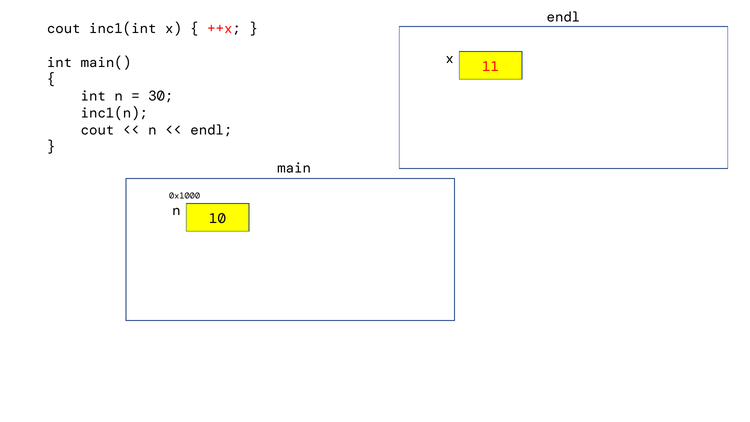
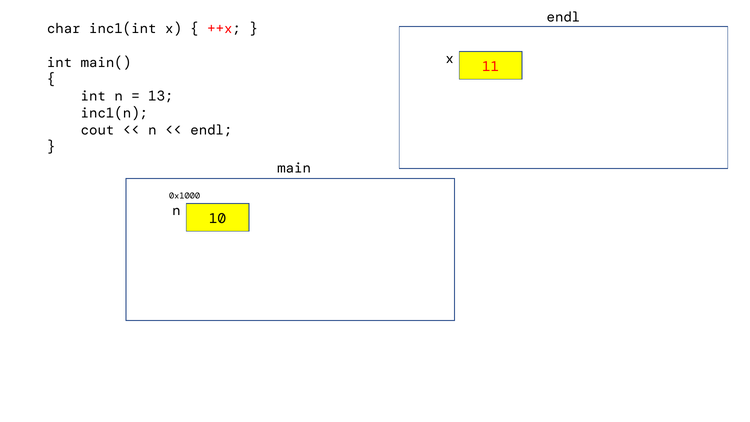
cout at (64, 29): cout -> char
30: 30 -> 13
